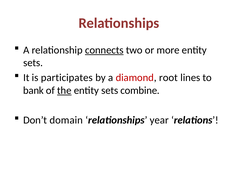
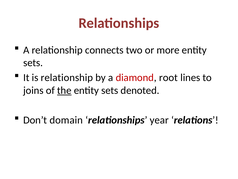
connects underline: present -> none
is participates: participates -> relationship
bank: bank -> joins
combine: combine -> denoted
